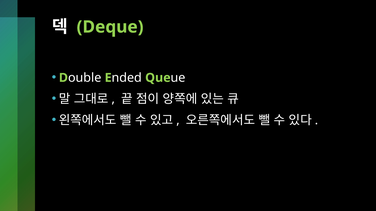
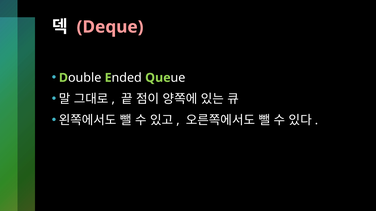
Deque colour: light green -> pink
